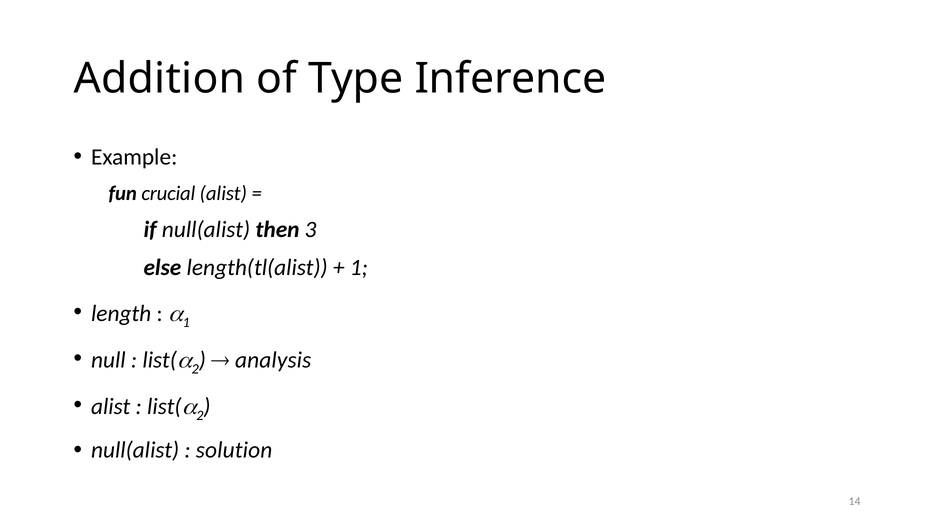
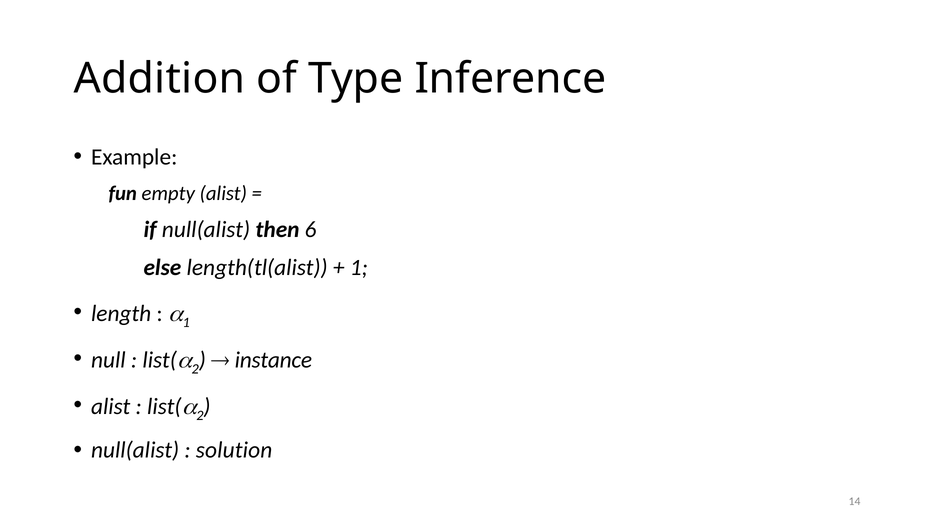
crucial: crucial -> empty
3: 3 -> 6
analysis: analysis -> instance
